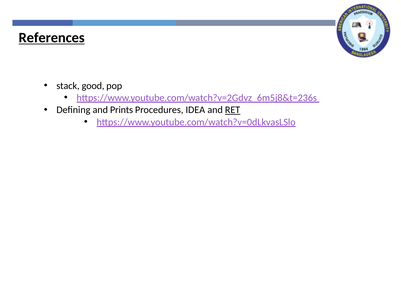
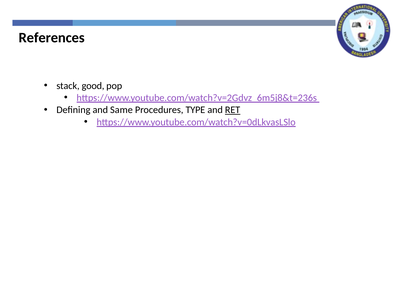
References underline: present -> none
Prints: Prints -> Same
IDEA: IDEA -> TYPE
